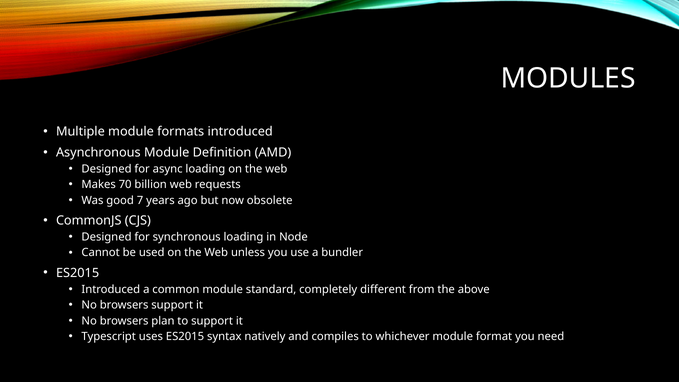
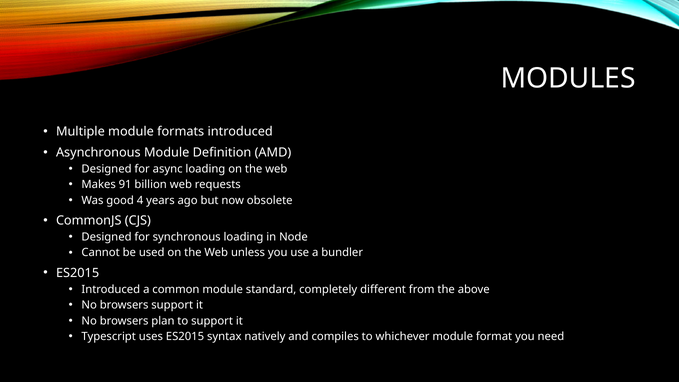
70: 70 -> 91
7: 7 -> 4
